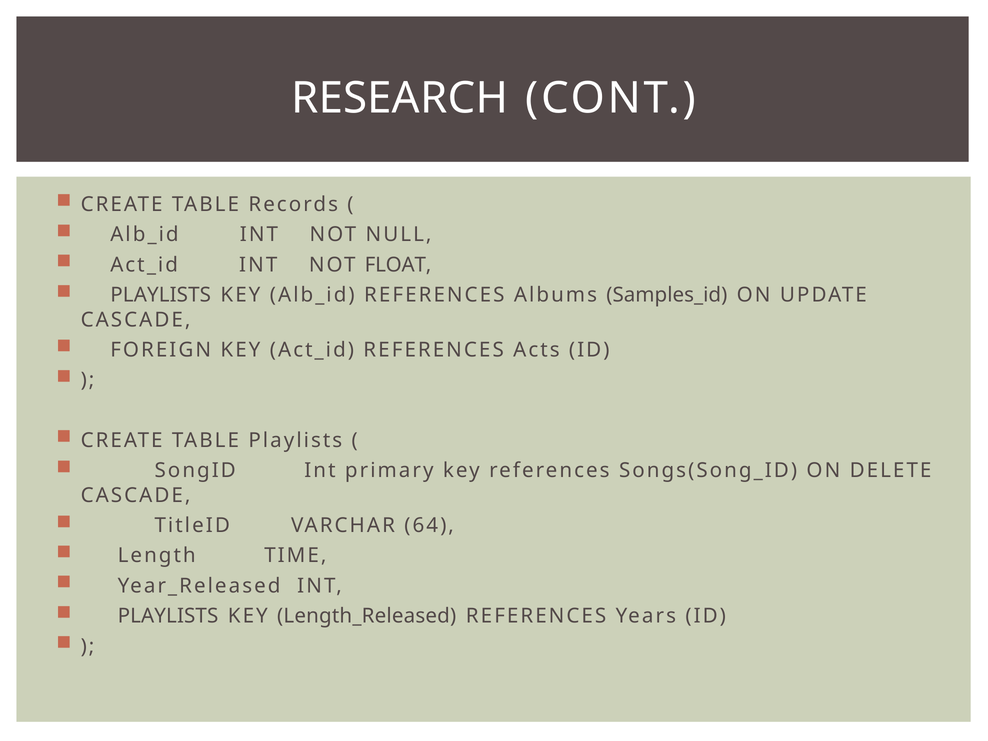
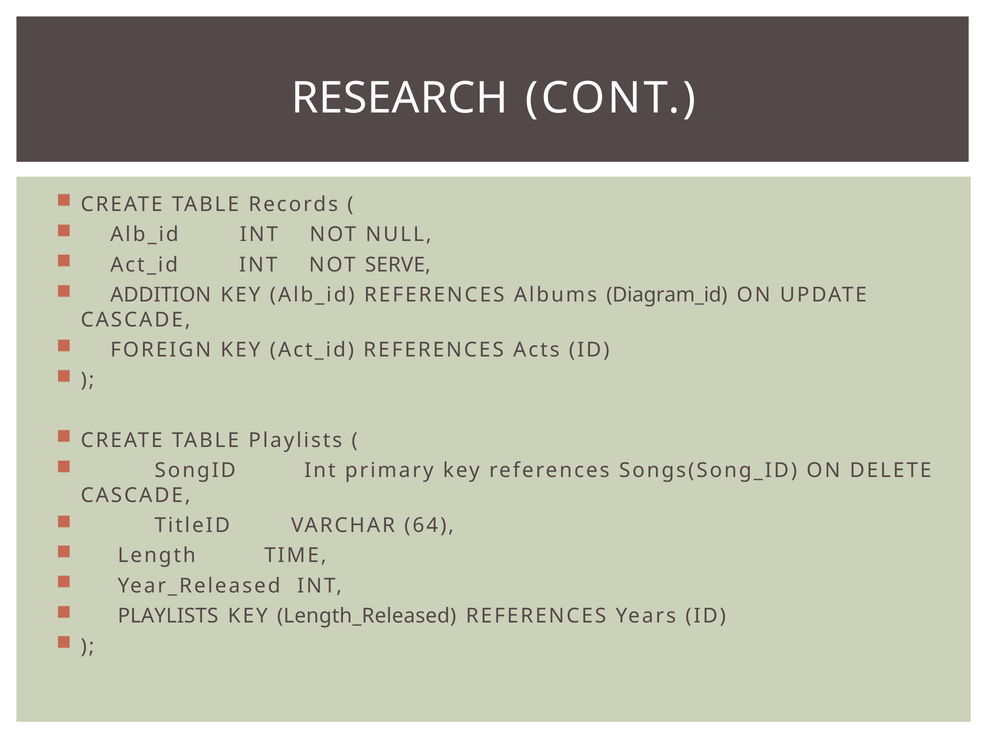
FLOAT: FLOAT -> SERVE
PLAYLISTS at (161, 295): PLAYLISTS -> ADDITION
Samples_id: Samples_id -> Diagram_id
